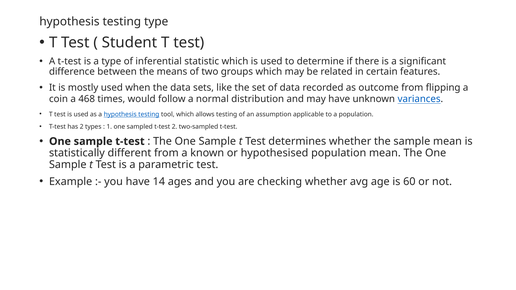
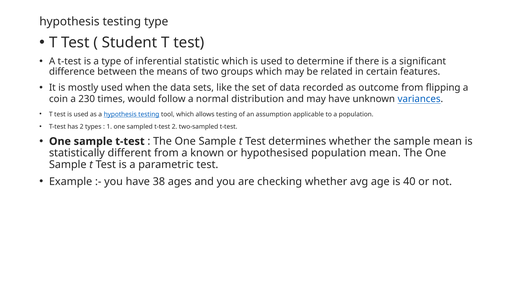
468: 468 -> 230
14: 14 -> 38
60: 60 -> 40
